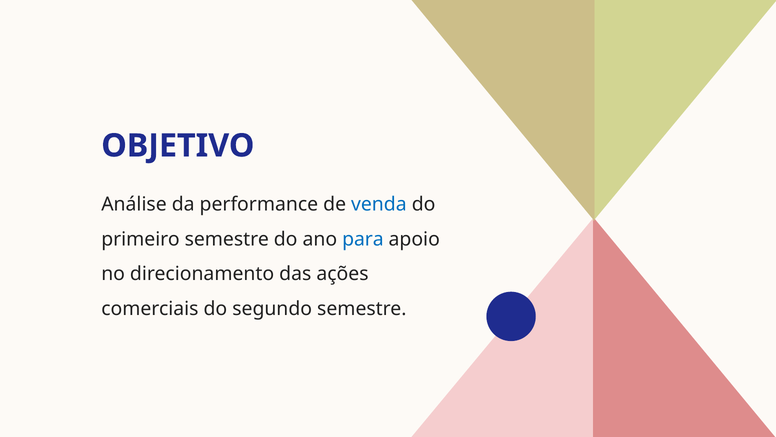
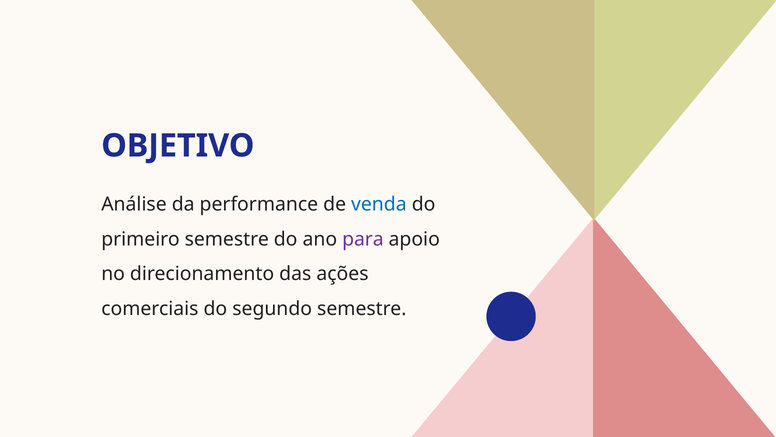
para colour: blue -> purple
